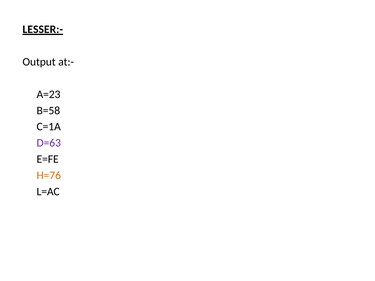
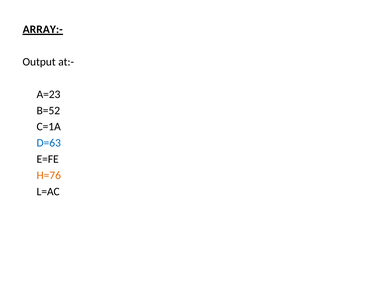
LESSER:-: LESSER:- -> ARRAY:-
B=58: B=58 -> B=52
D=63 colour: purple -> blue
